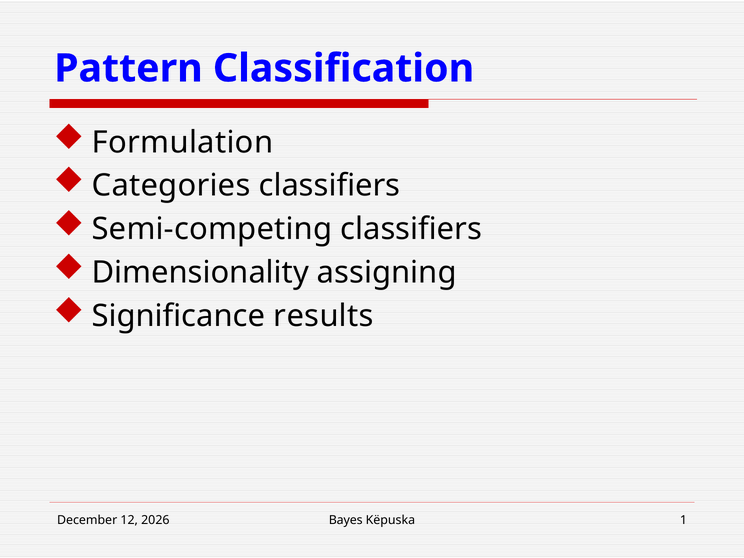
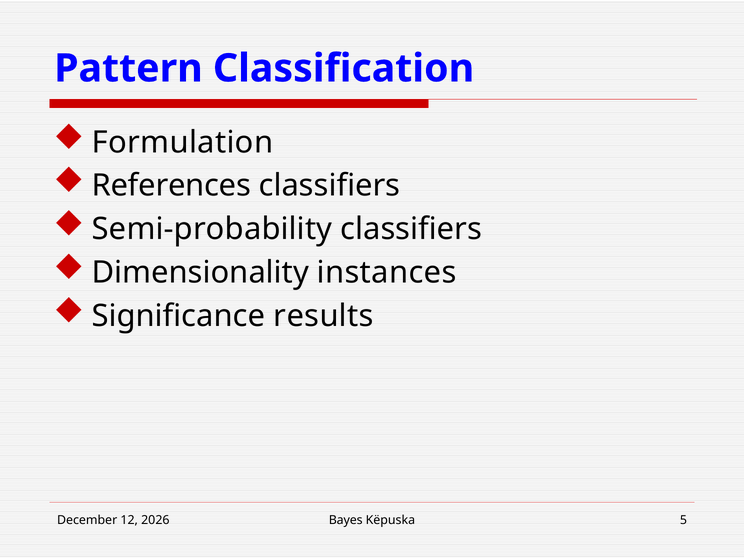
Categories: Categories -> References
Semi-competing: Semi-competing -> Semi-probability
assigning: assigning -> instances
1: 1 -> 5
